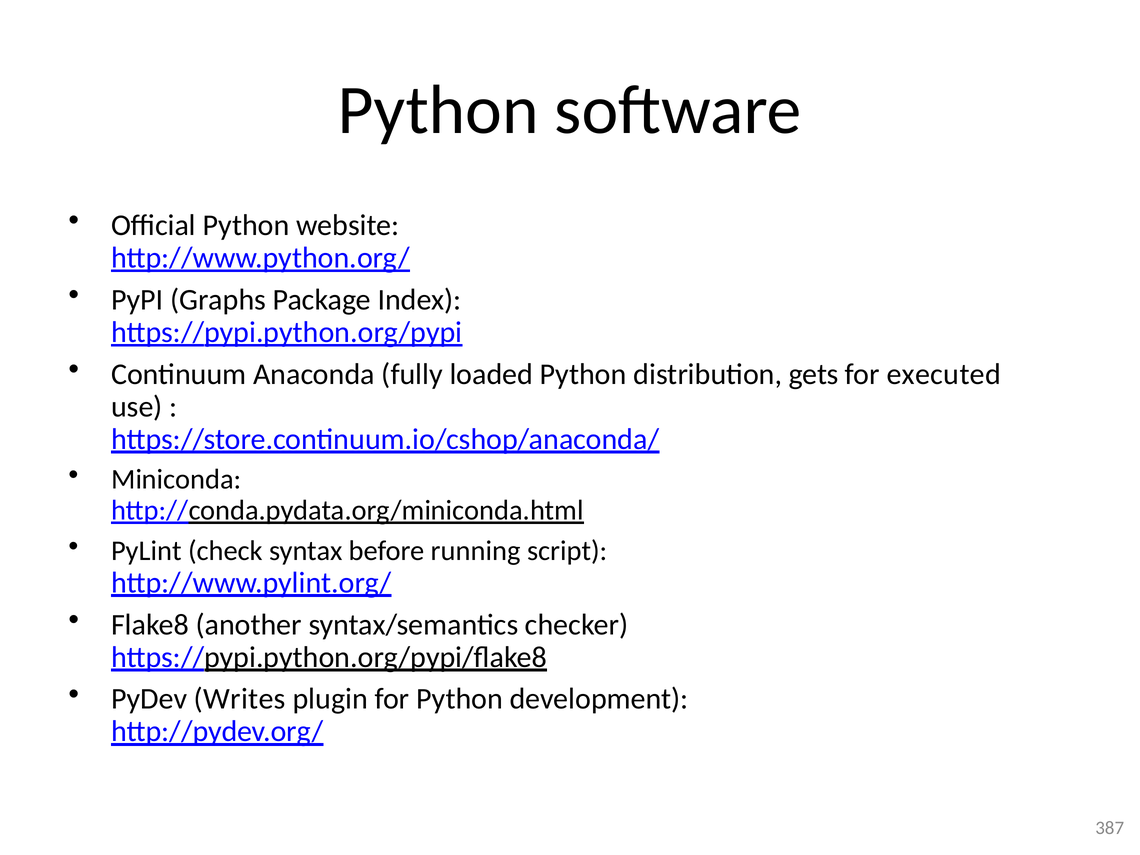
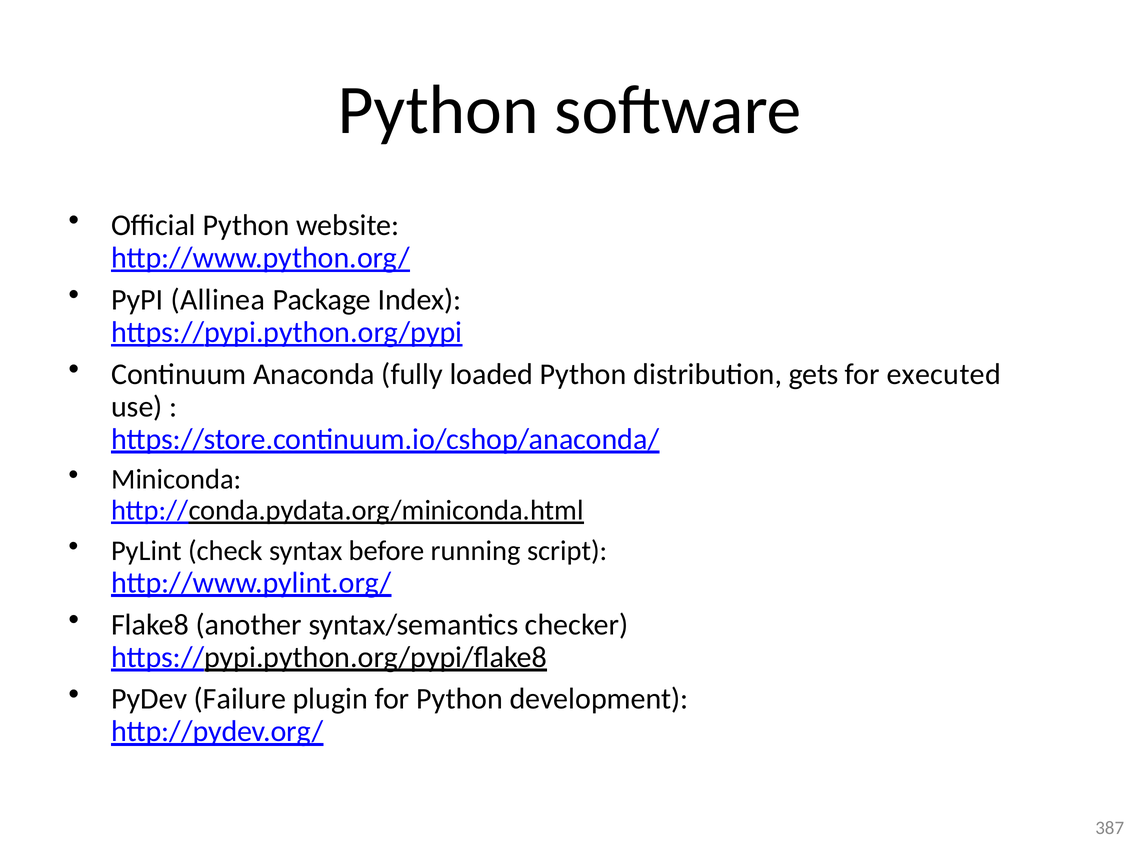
Graphs: Graphs -> Allinea
Writes: Writes -> Failure
